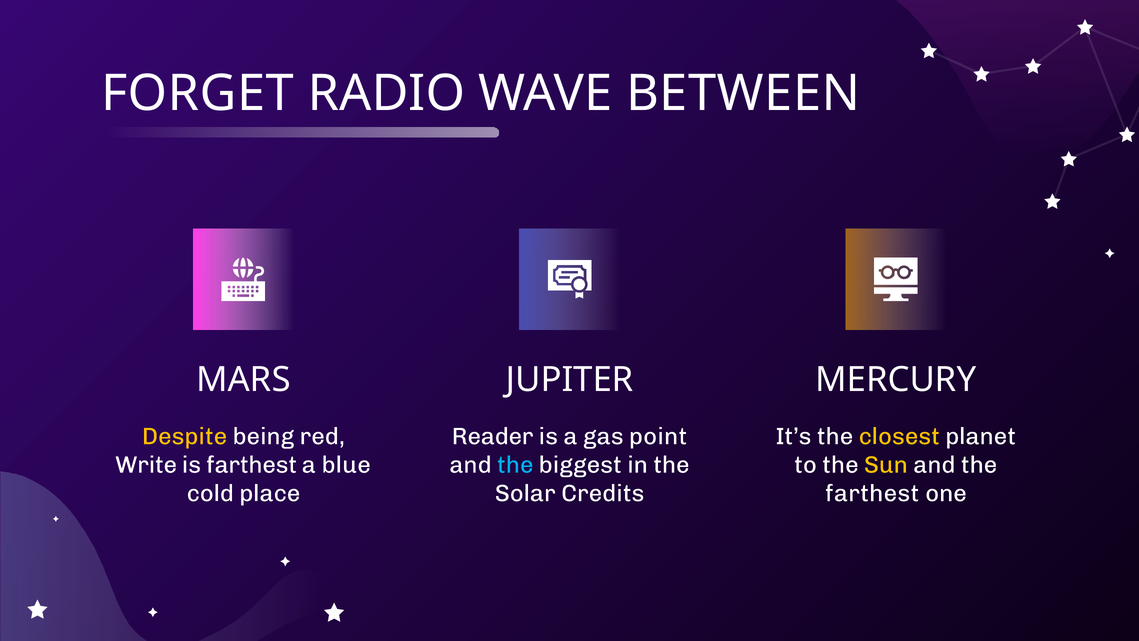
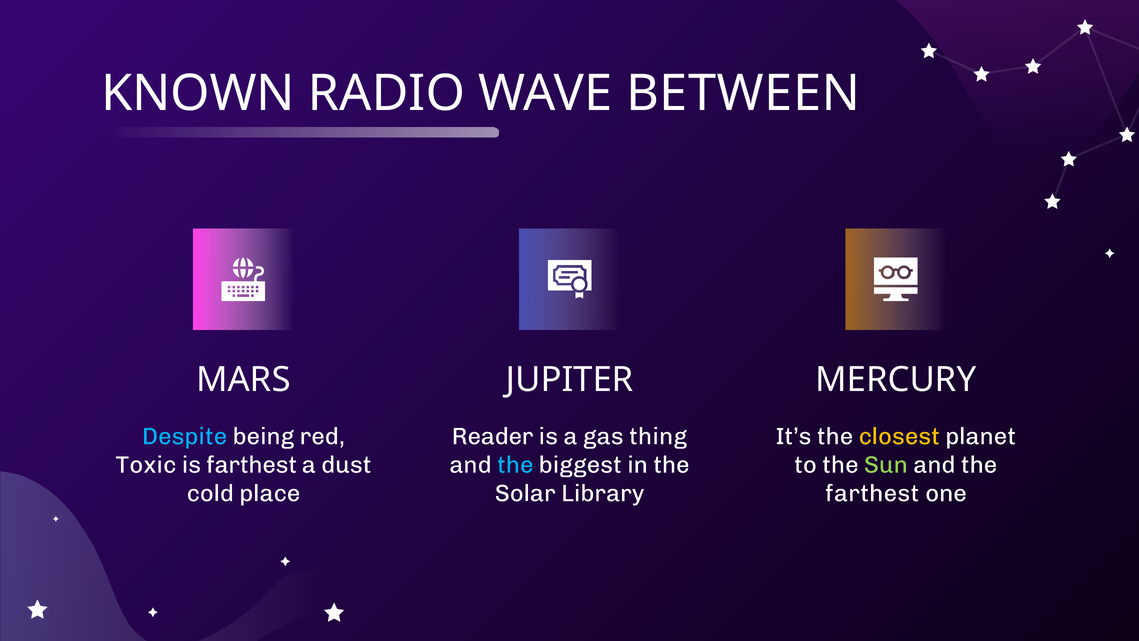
FORGET: FORGET -> KNOWN
Despite colour: yellow -> light blue
point: point -> thing
Write: Write -> Toxic
blue: blue -> dust
Sun colour: yellow -> light green
Credits: Credits -> Library
